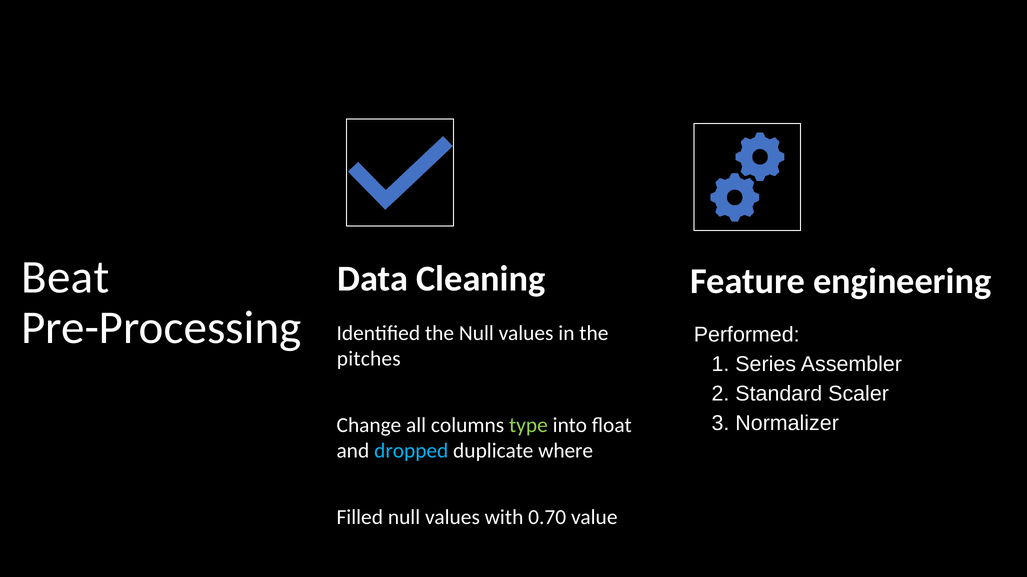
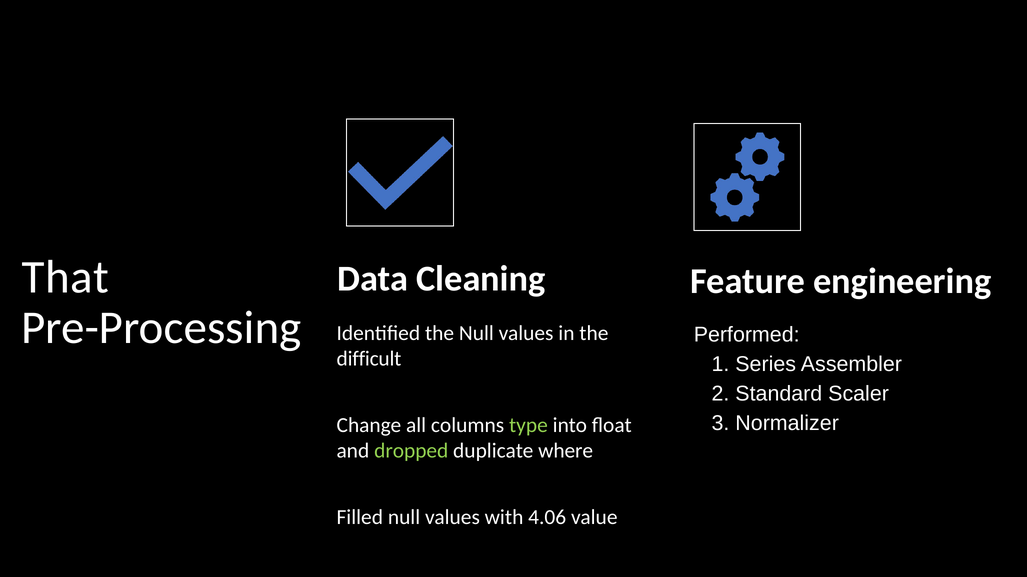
Beat: Beat -> That
pitches: pitches -> difficult
dropped colour: light blue -> light green
0.70: 0.70 -> 4.06
